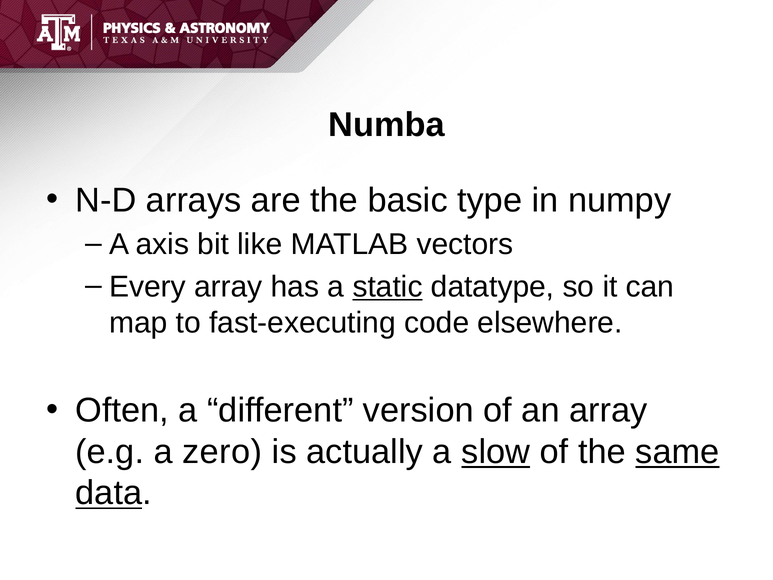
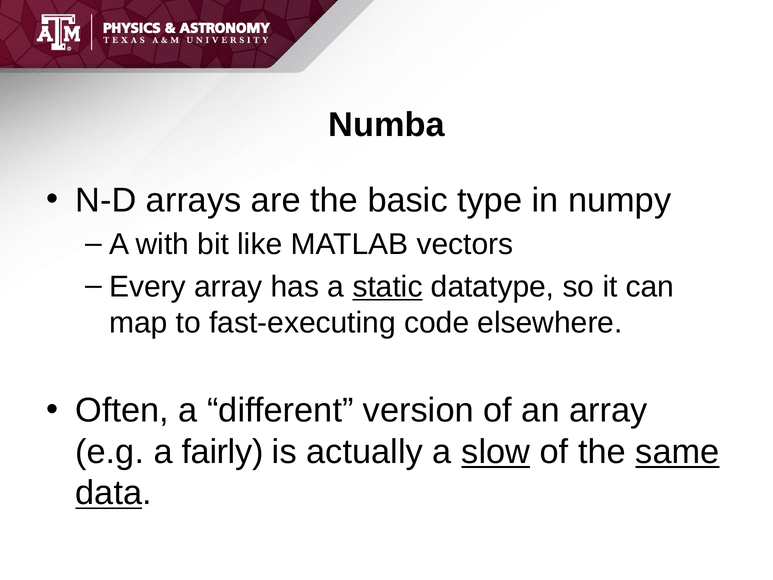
axis: axis -> with
zero: zero -> fairly
